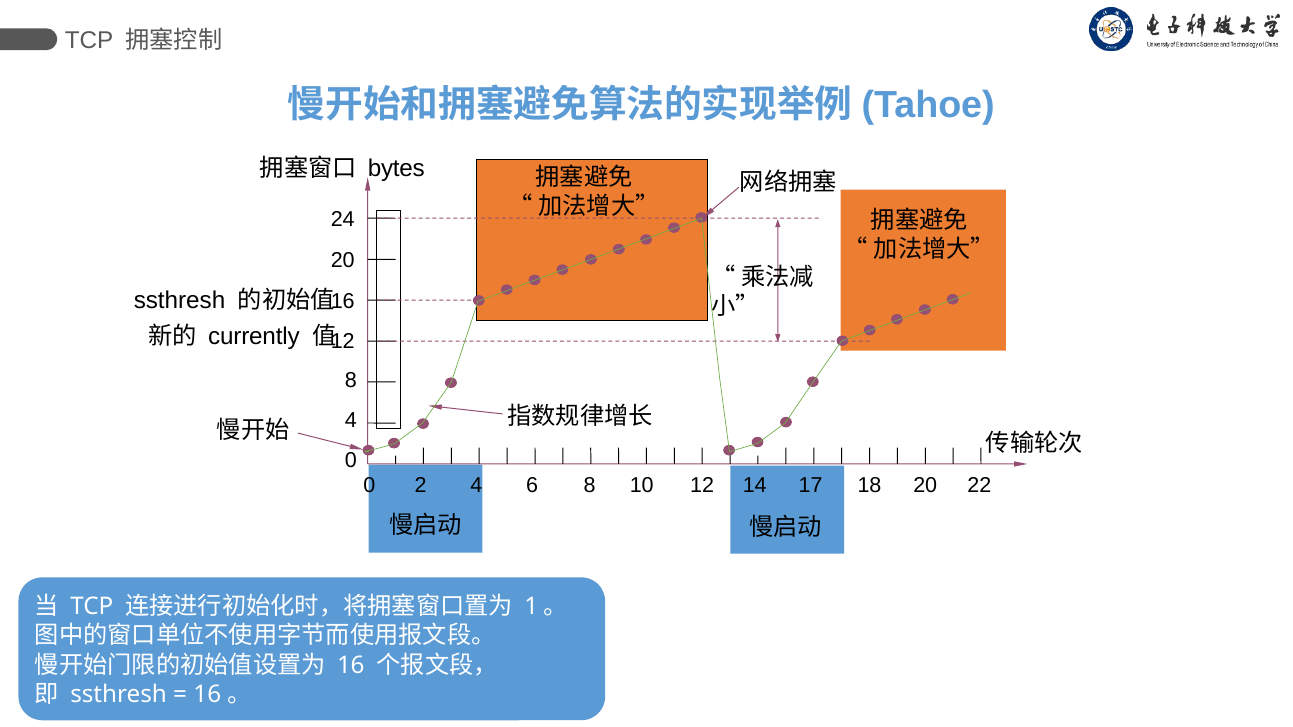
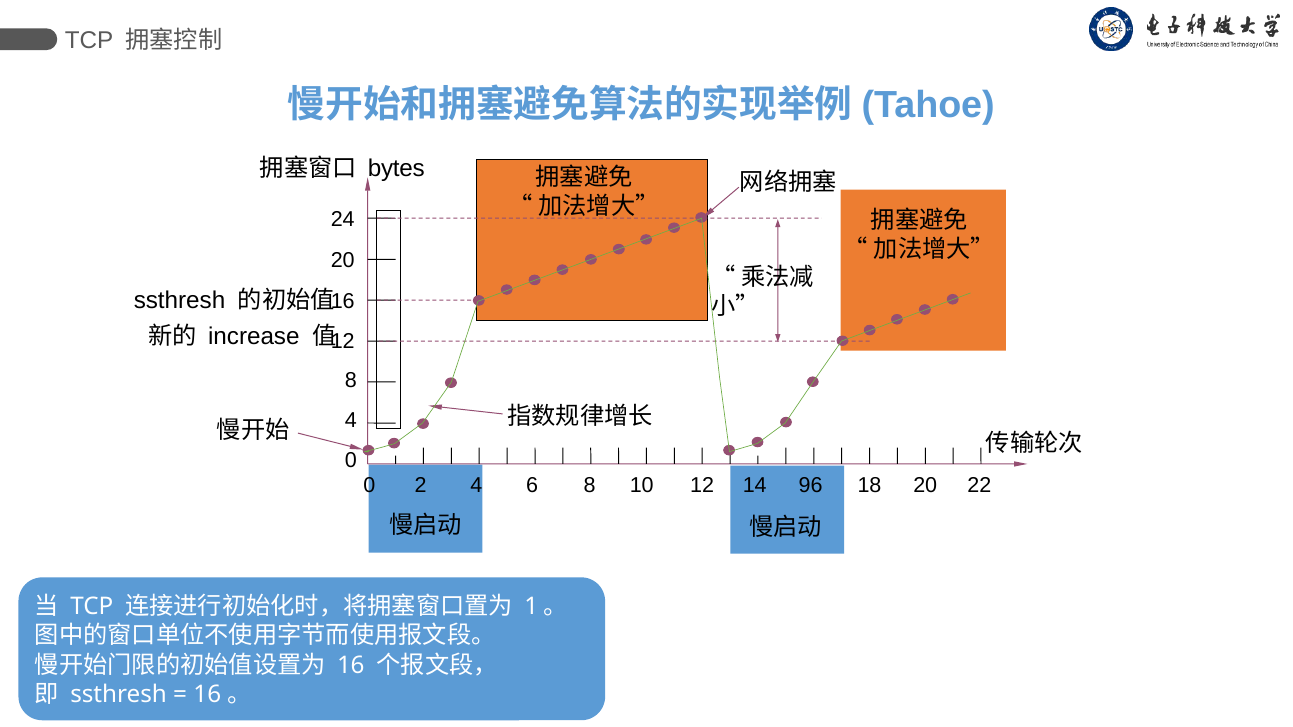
currently: currently -> increase
17: 17 -> 96
